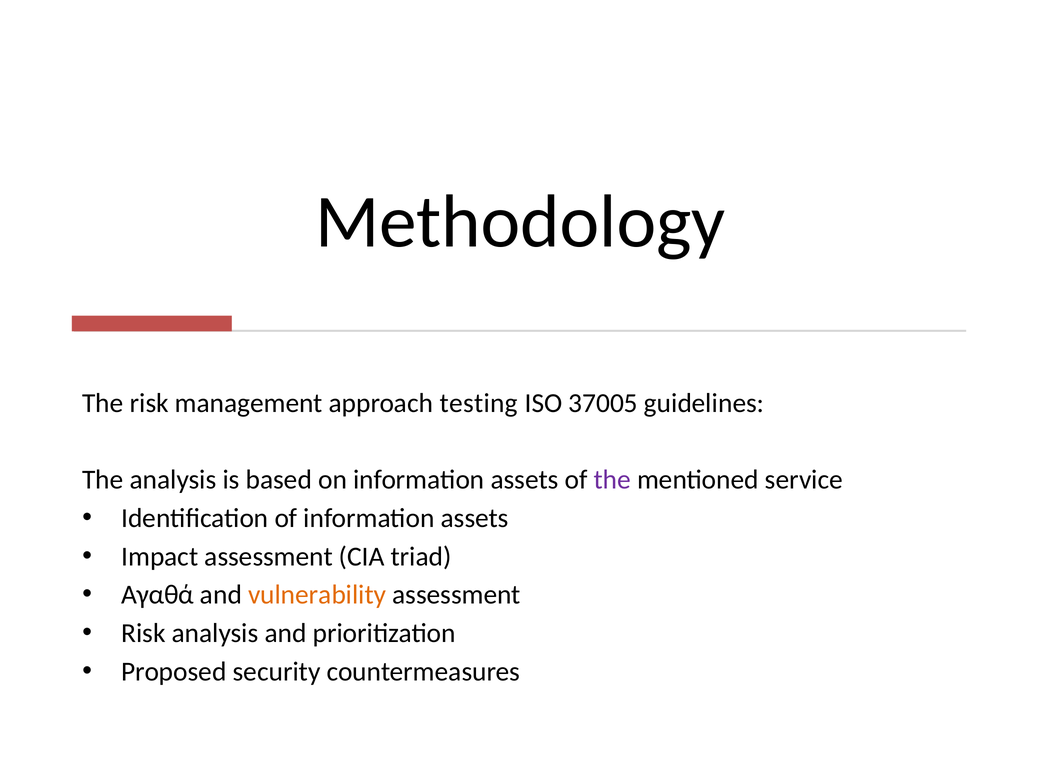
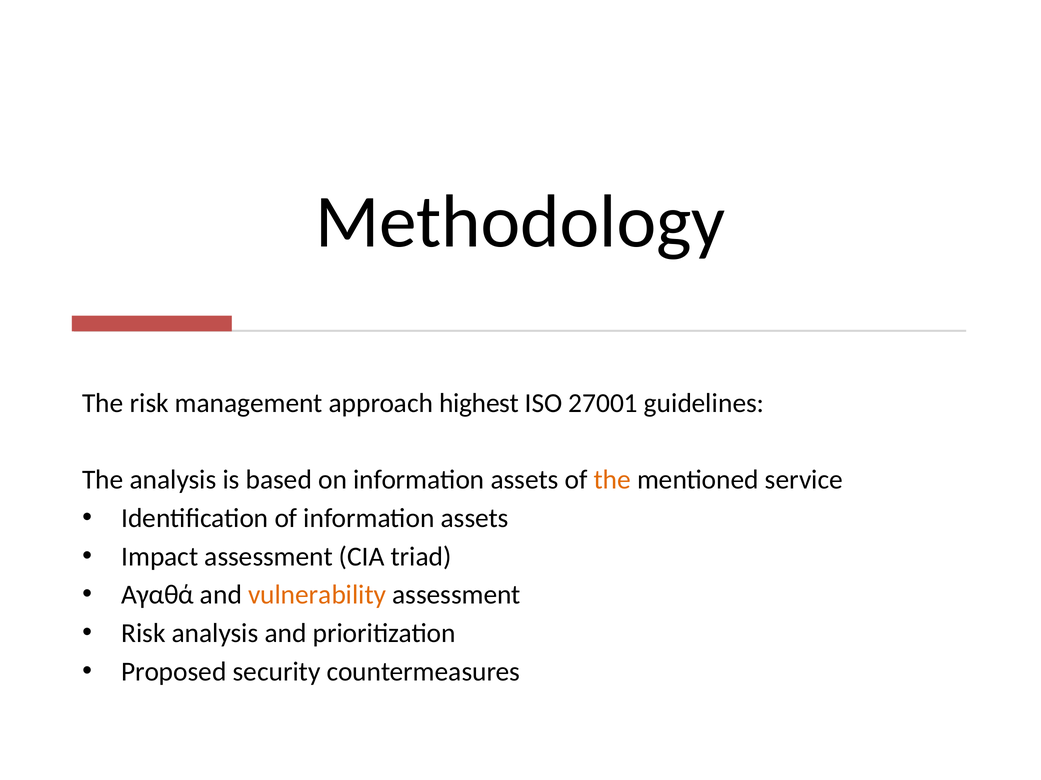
testing: testing -> highest
37005: 37005 -> 27001
the at (612, 480) colour: purple -> orange
